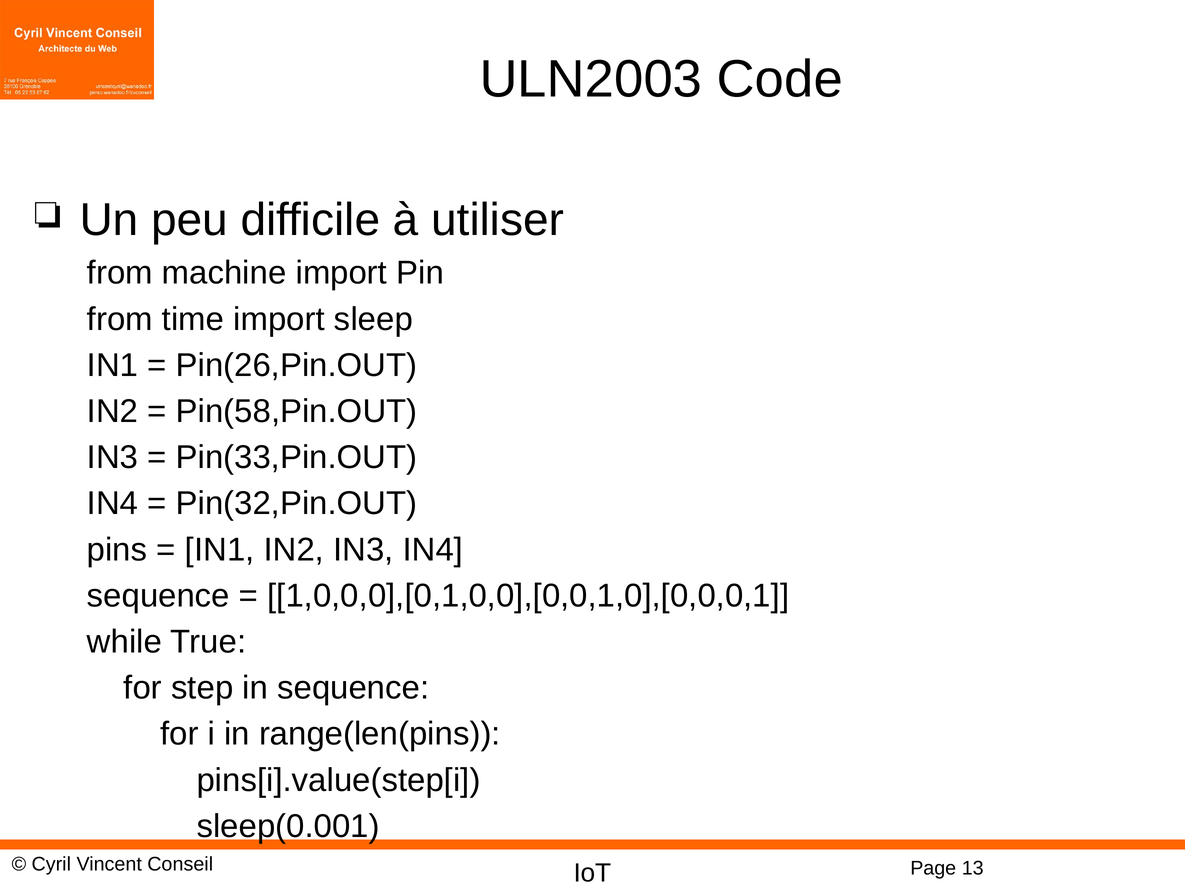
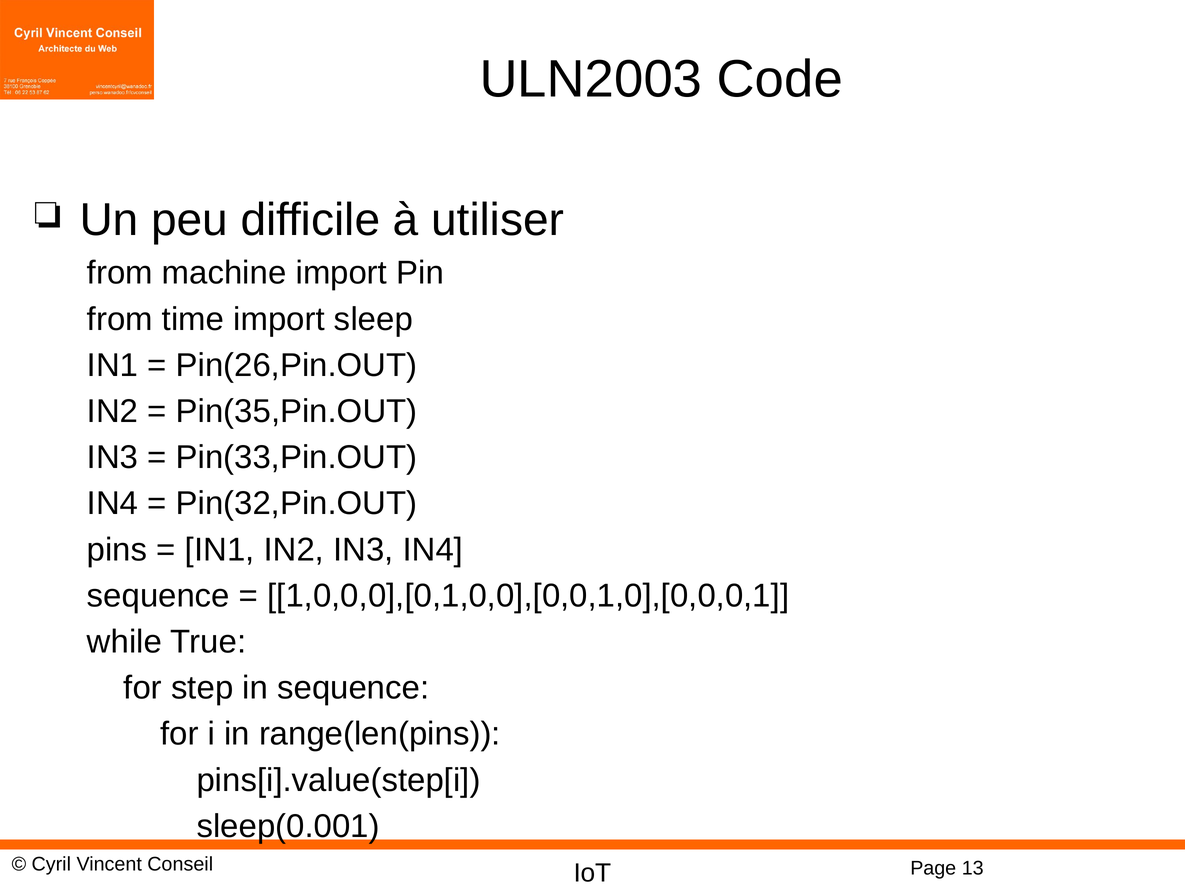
Pin(58,Pin.OUT: Pin(58,Pin.OUT -> Pin(35,Pin.OUT
